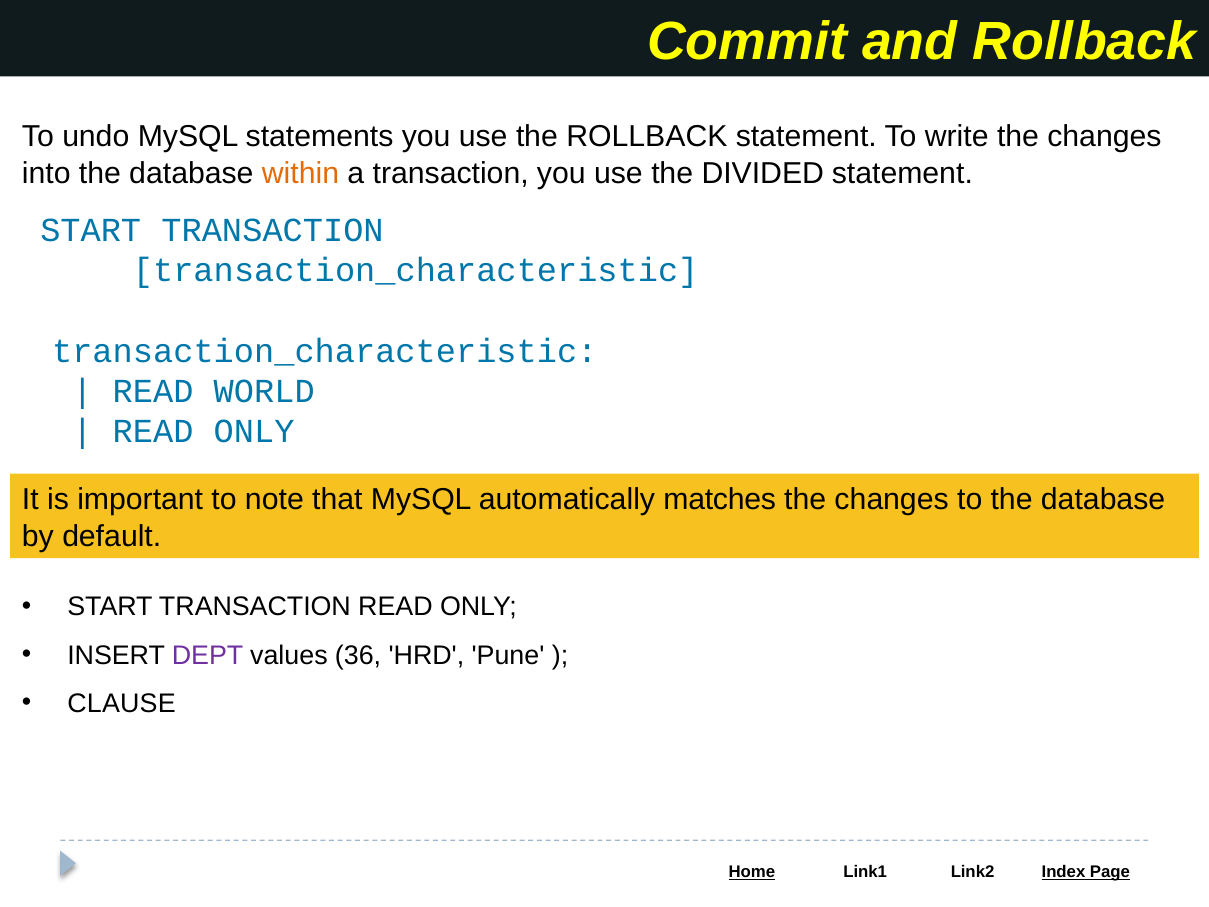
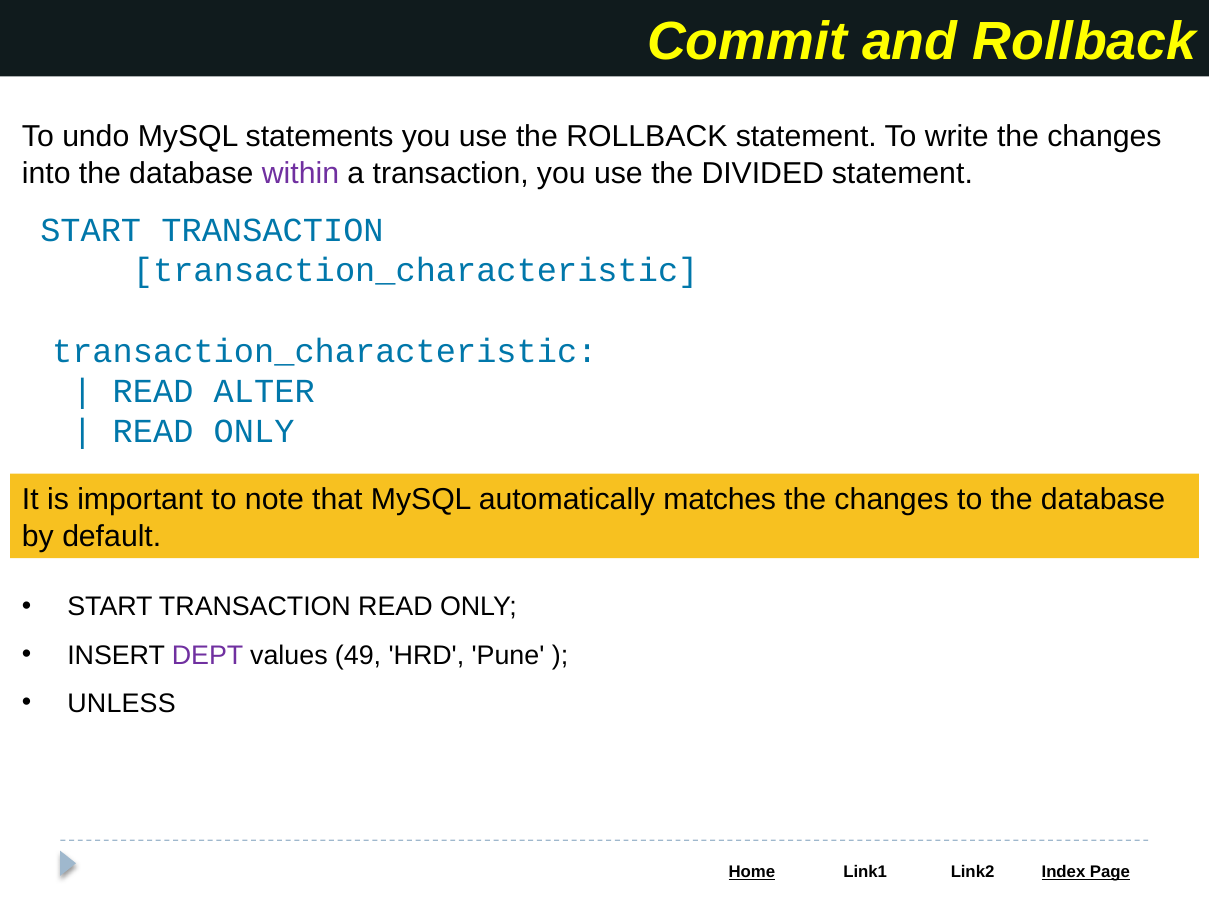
within colour: orange -> purple
WORLD: WORLD -> ALTER
36: 36 -> 49
CLAUSE: CLAUSE -> UNLESS
